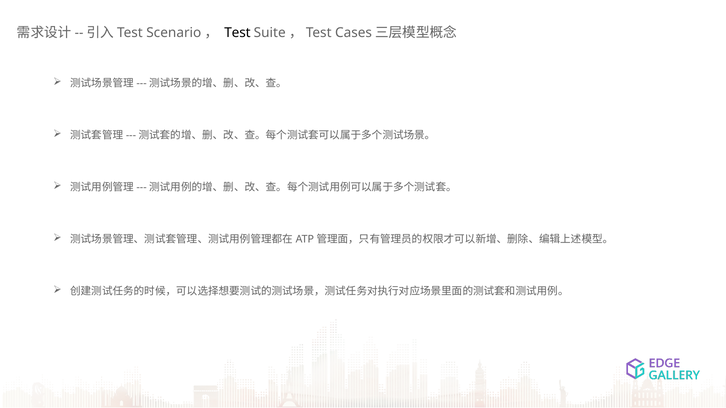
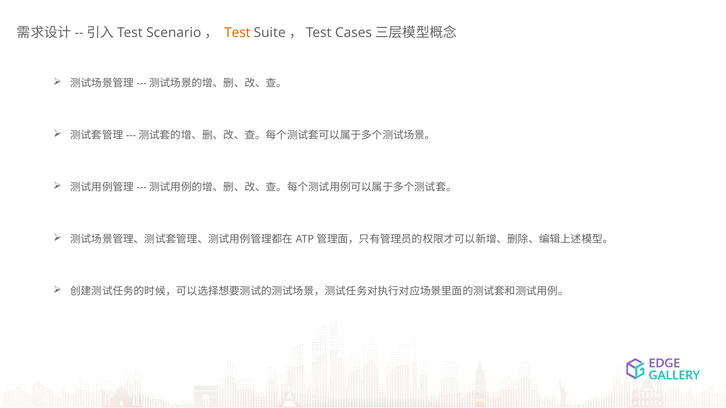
Test colour: black -> orange
